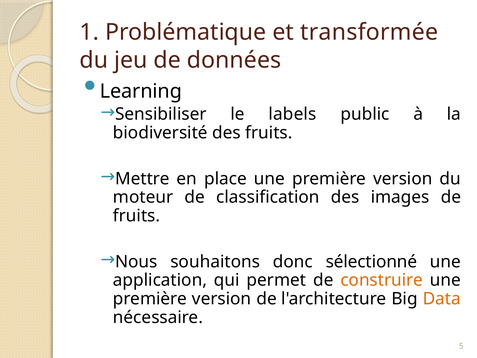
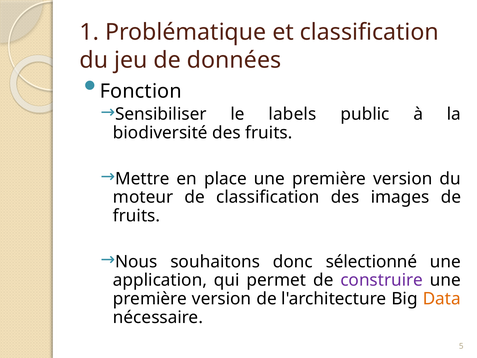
et transformée: transformée -> classification
Learning: Learning -> Fonction
construire colour: orange -> purple
